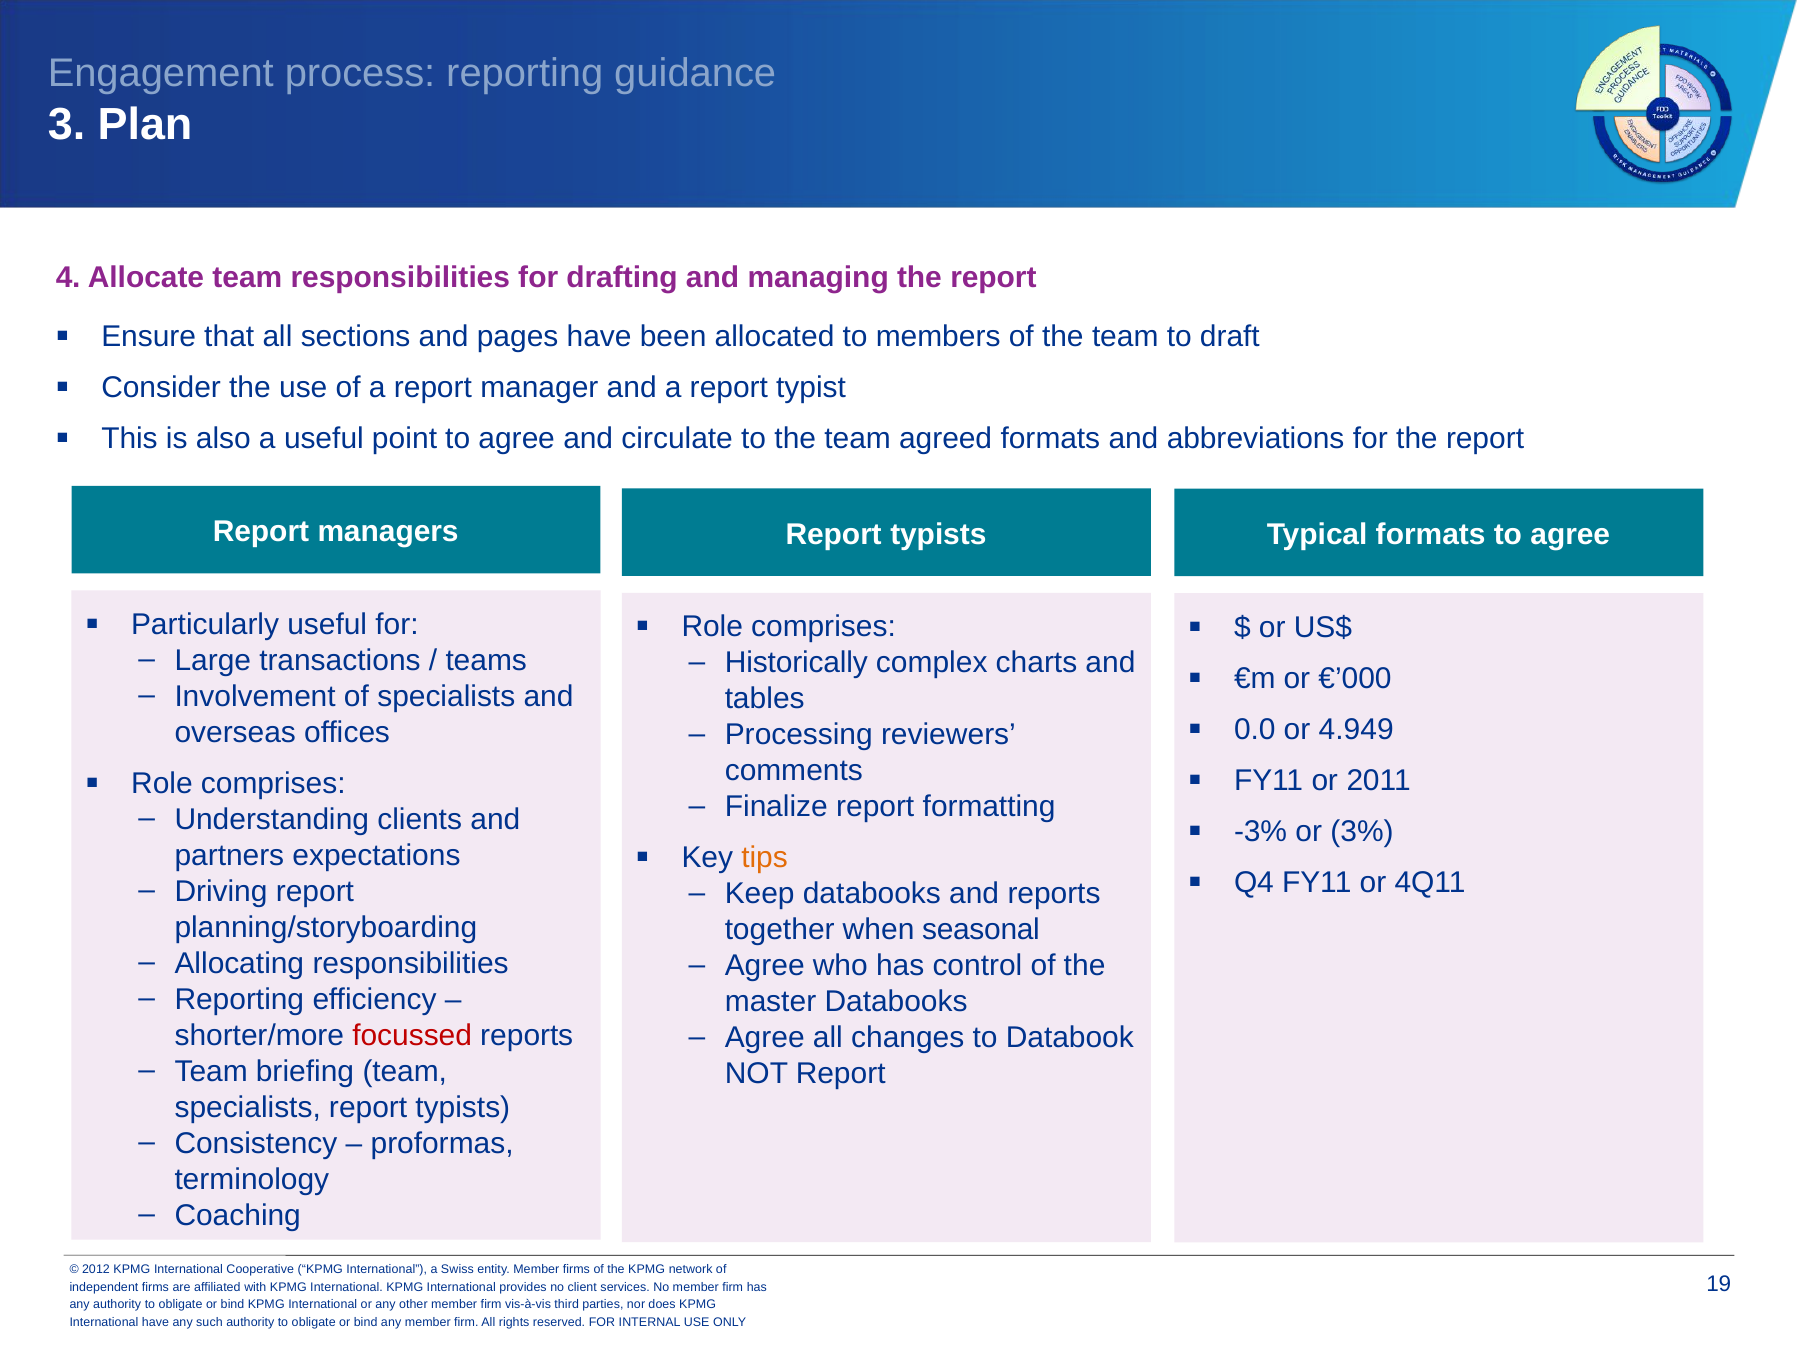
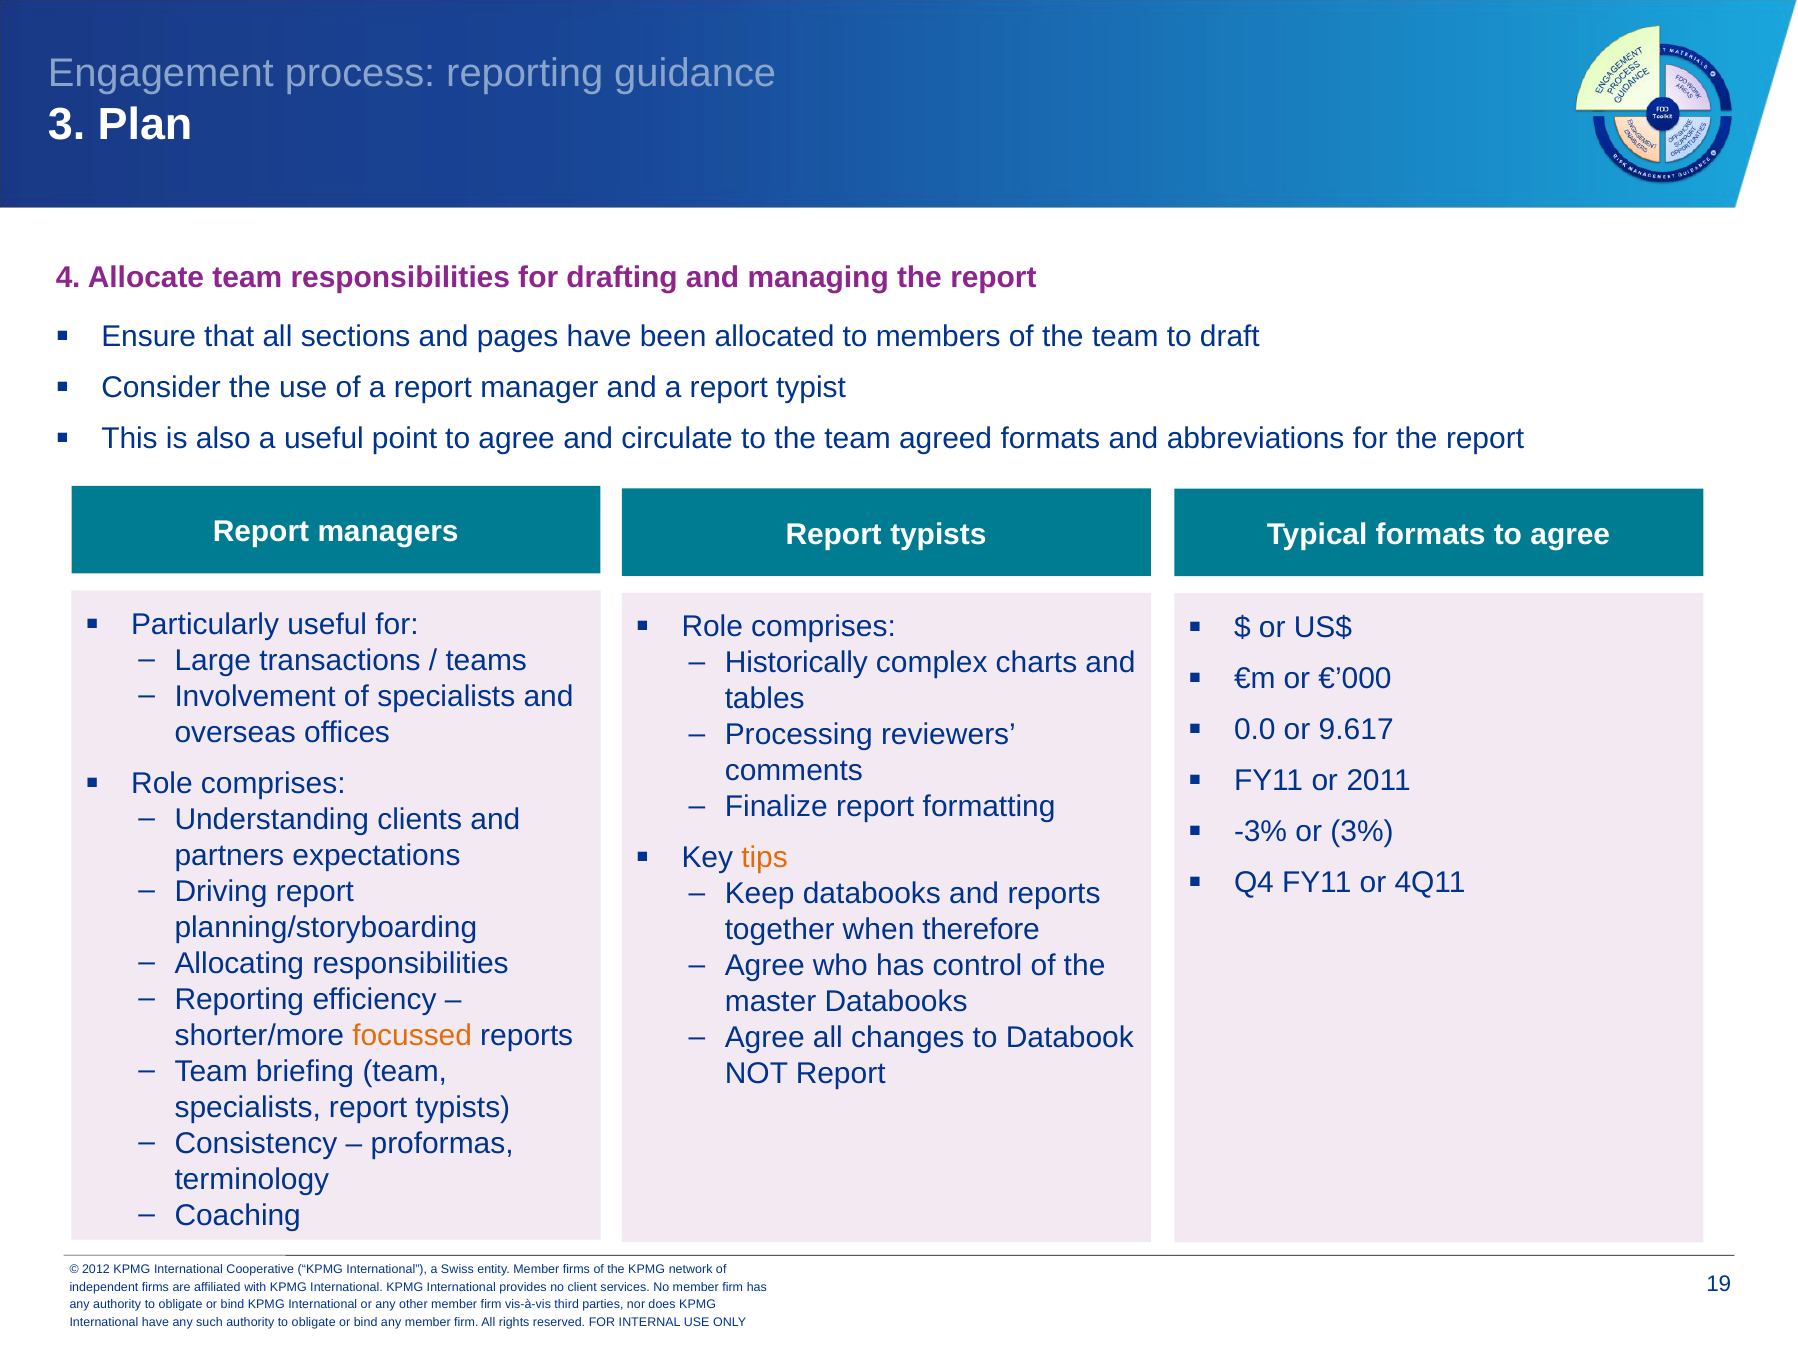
4.949: 4.949 -> 9.617
seasonal: seasonal -> therefore
focussed colour: red -> orange
